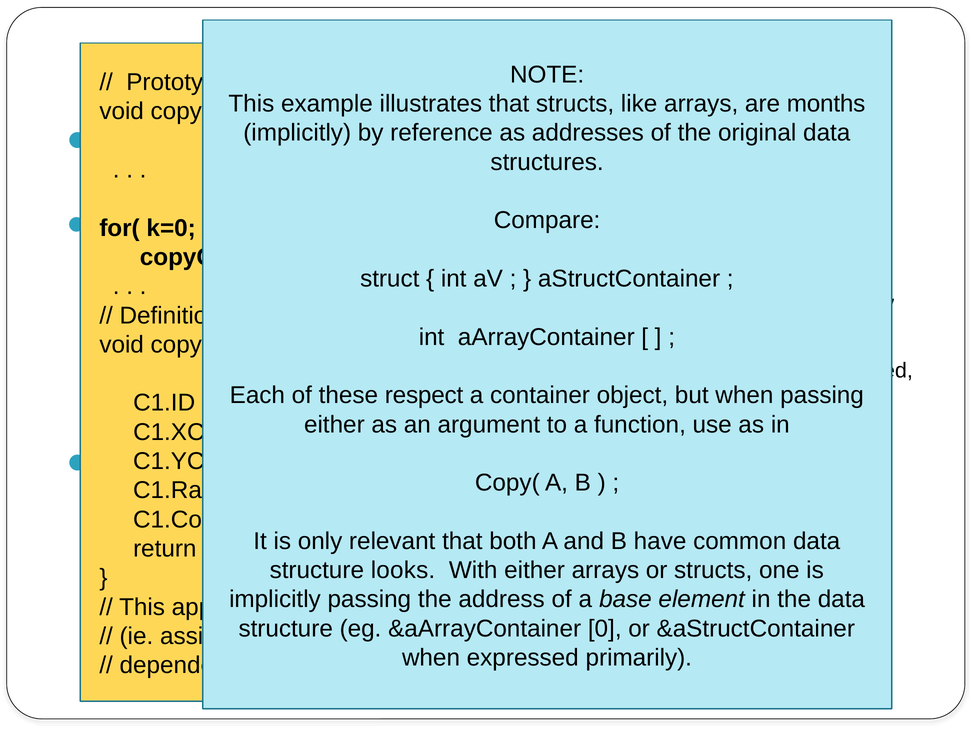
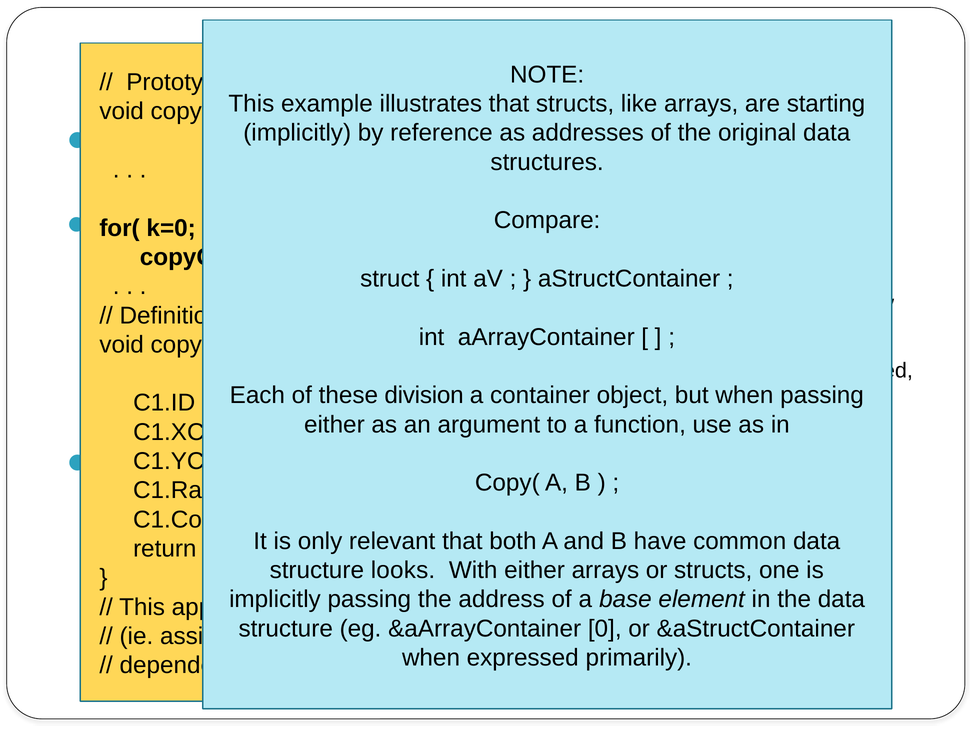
months: months -> starting
respect: respect -> division
